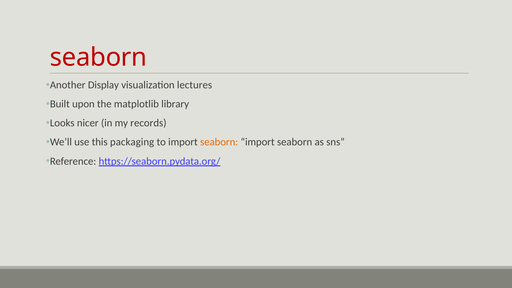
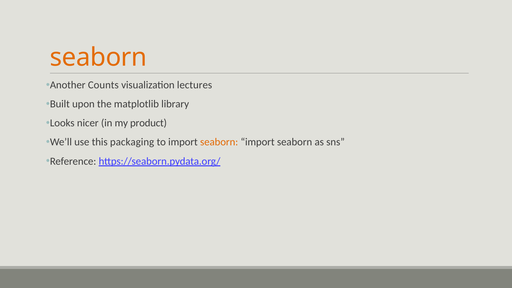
seaborn at (99, 57) colour: red -> orange
Display: Display -> Counts
records: records -> product
